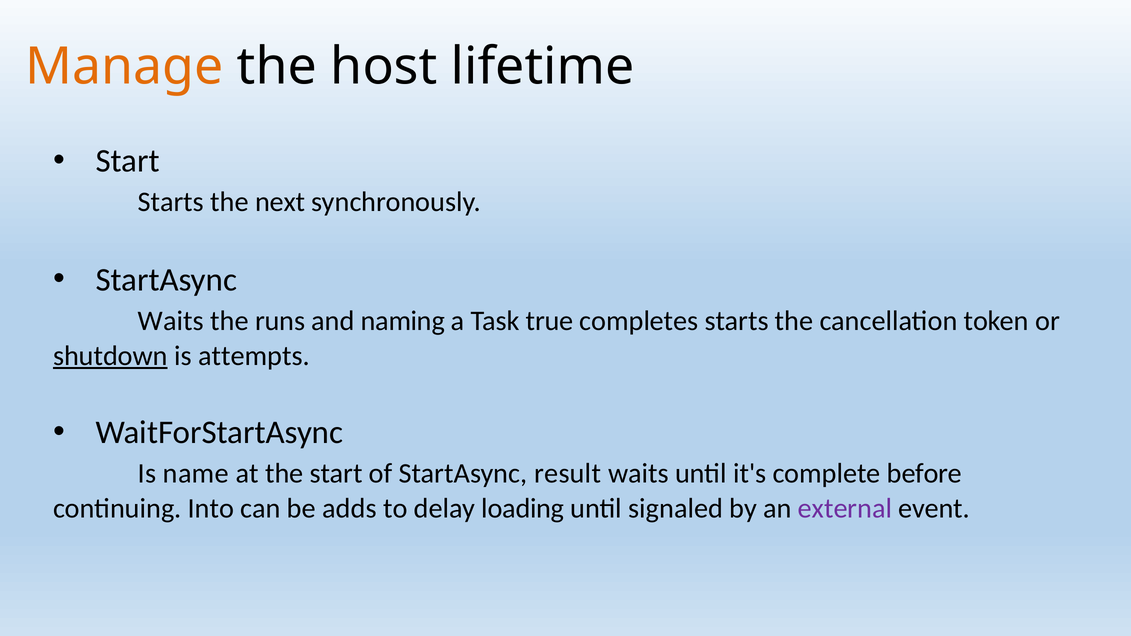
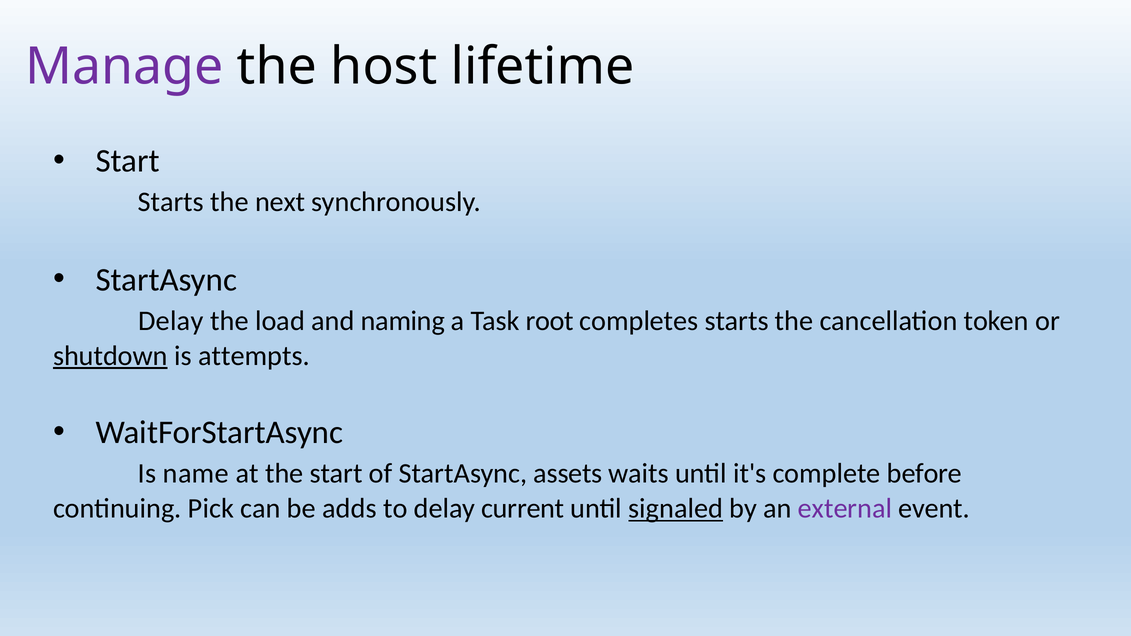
Manage colour: orange -> purple
Waits at (171, 321): Waits -> Delay
runs: runs -> load
true: true -> root
result: result -> assets
Into: Into -> Pick
loading: loading -> current
signaled underline: none -> present
